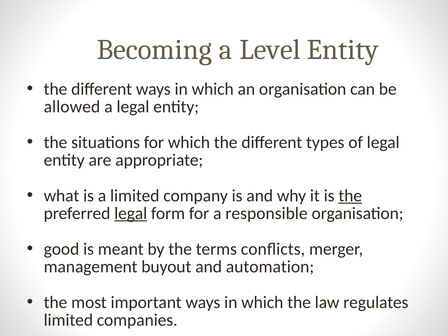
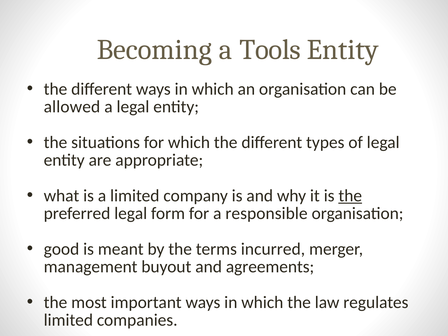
Level: Level -> Tools
legal at (131, 213) underline: present -> none
conﬂicts: conﬂicts -> incurred
automation: automation -> agreements
